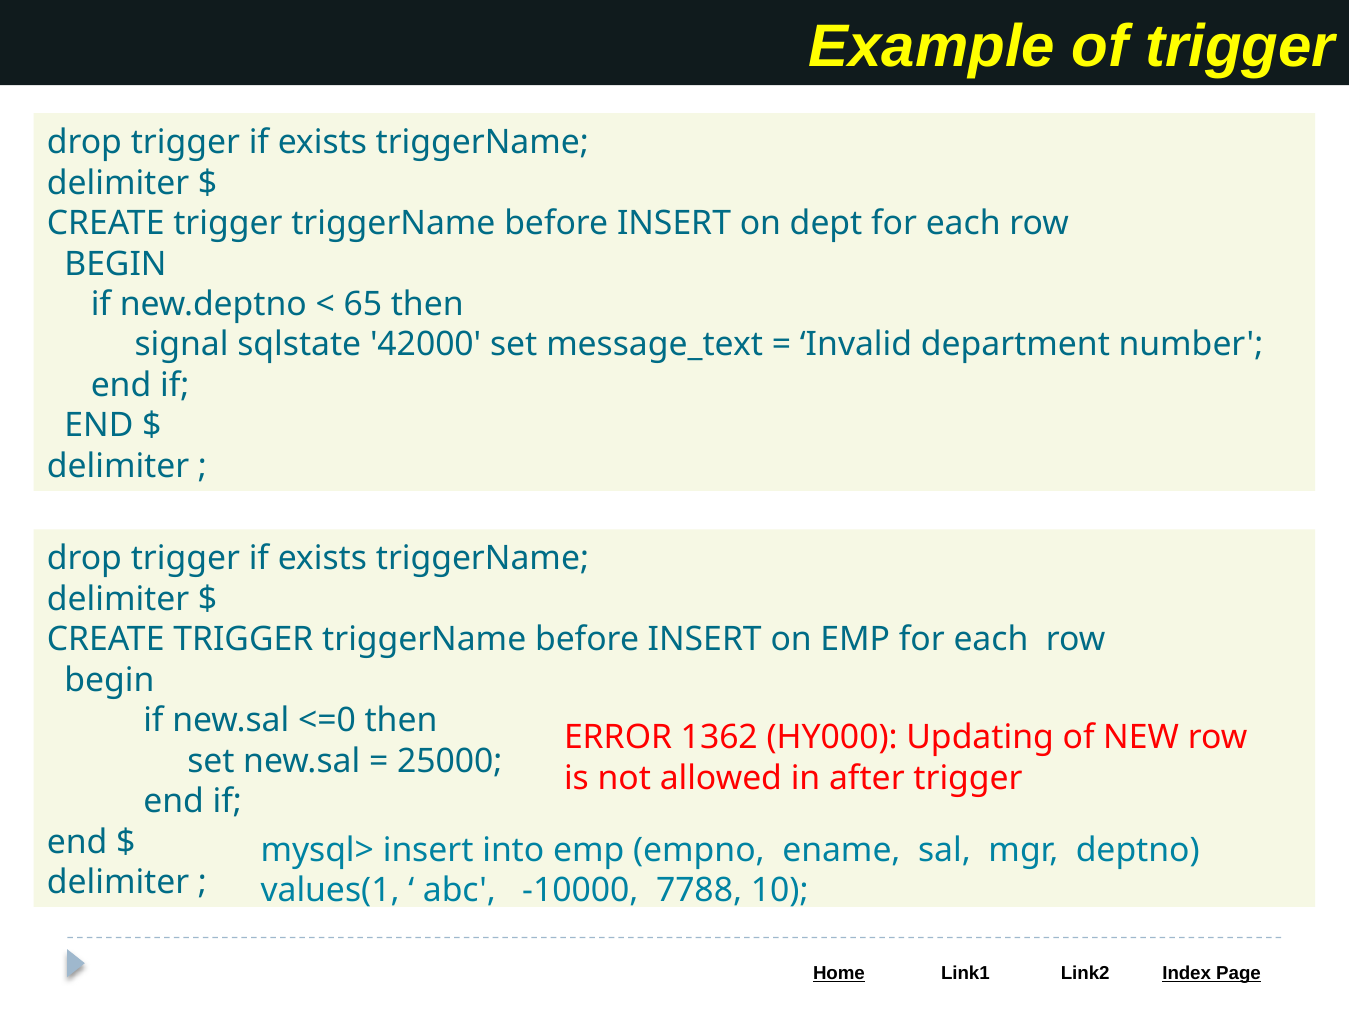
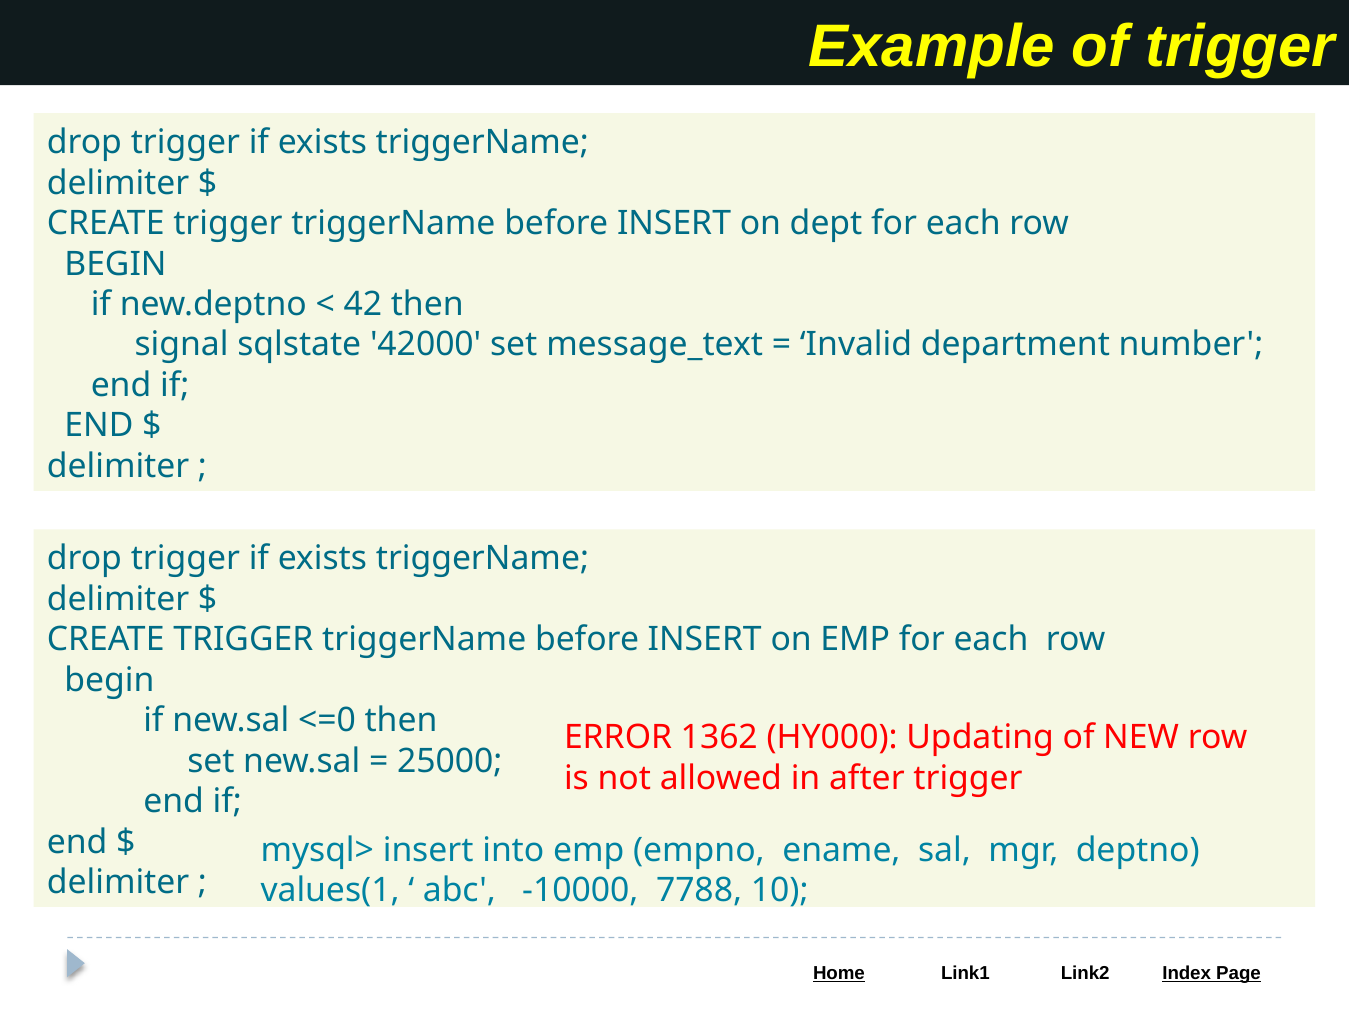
65: 65 -> 42
